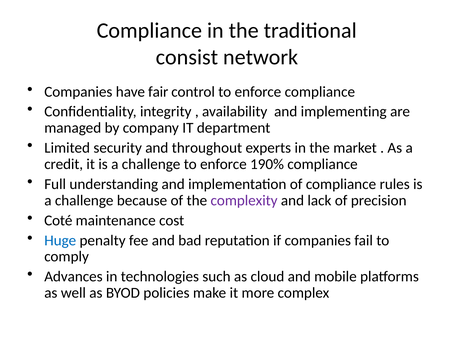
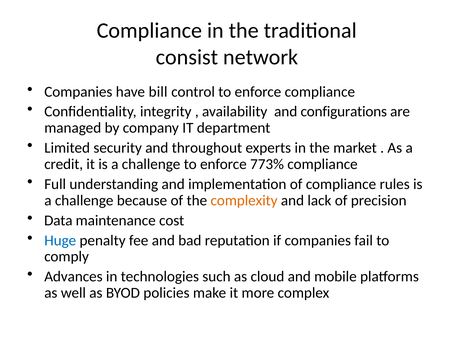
fair: fair -> bill
implementing: implementing -> configurations
190%: 190% -> 773%
complexity colour: purple -> orange
Coté: Coté -> Data
